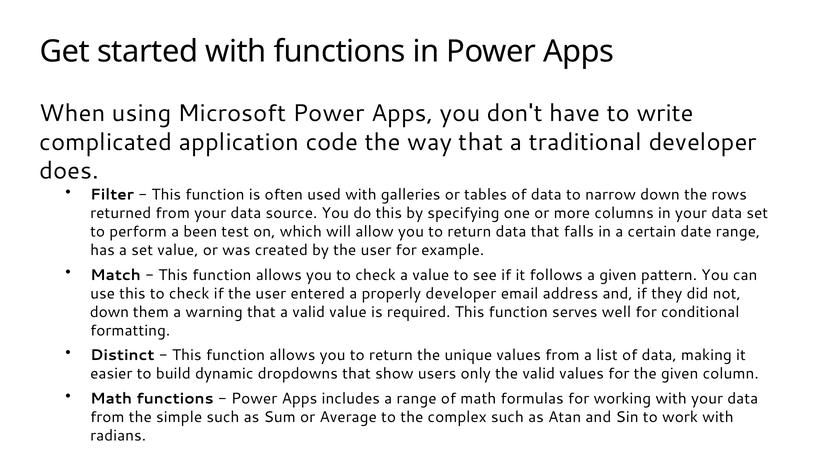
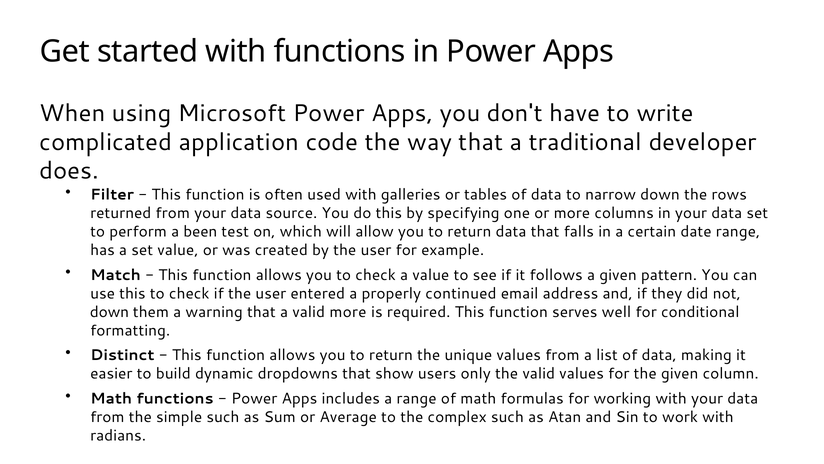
properly developer: developer -> continued
valid value: value -> more
